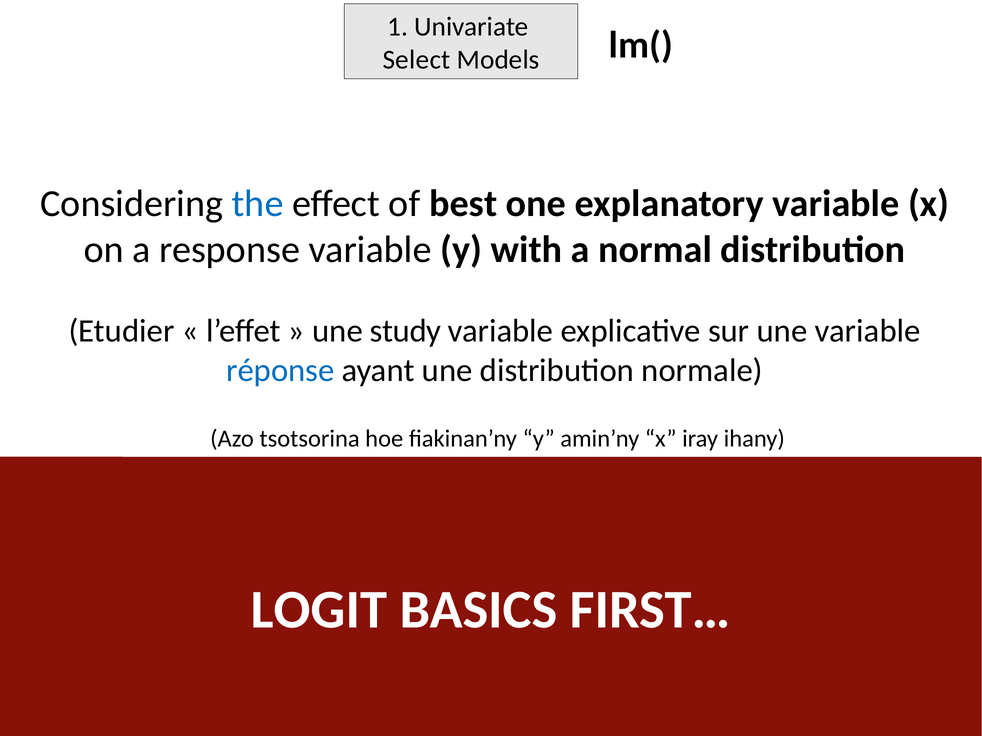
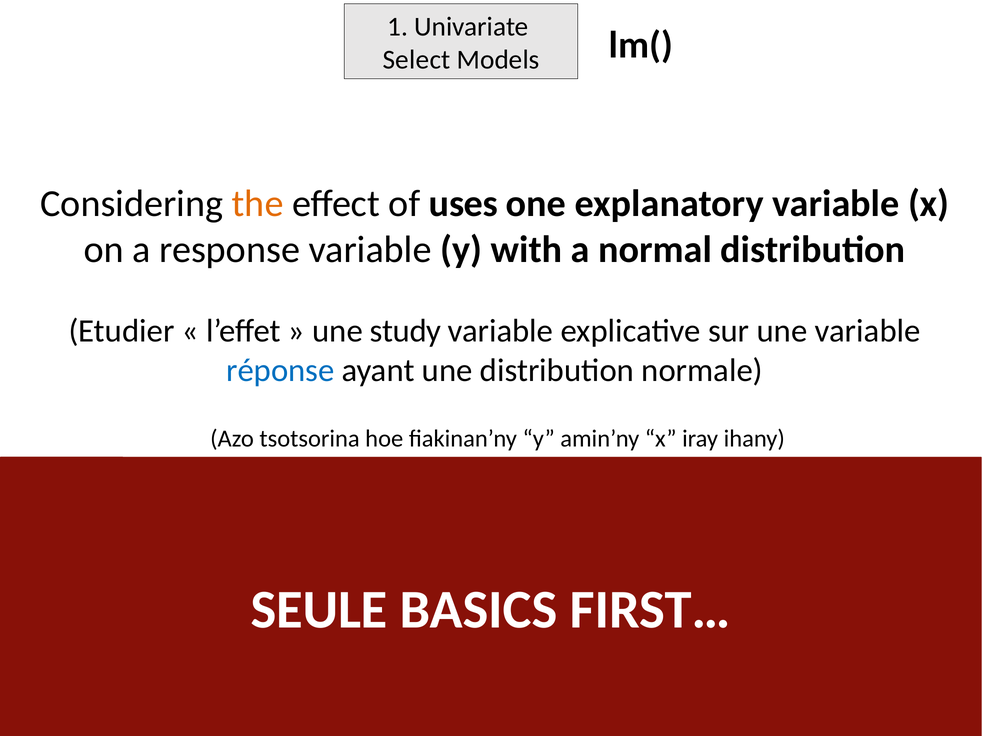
the colour: blue -> orange
best: best -> uses
LOGIT: LOGIT -> SEULE
